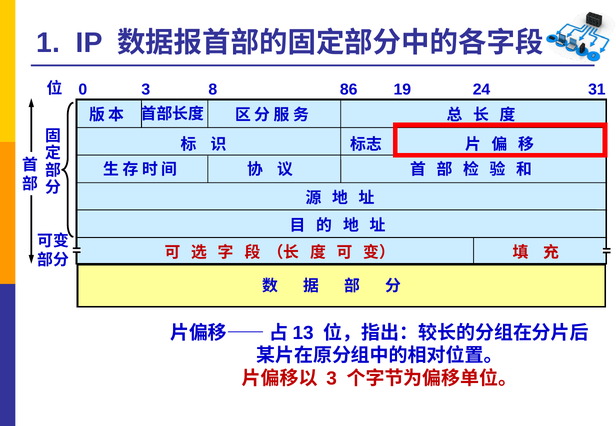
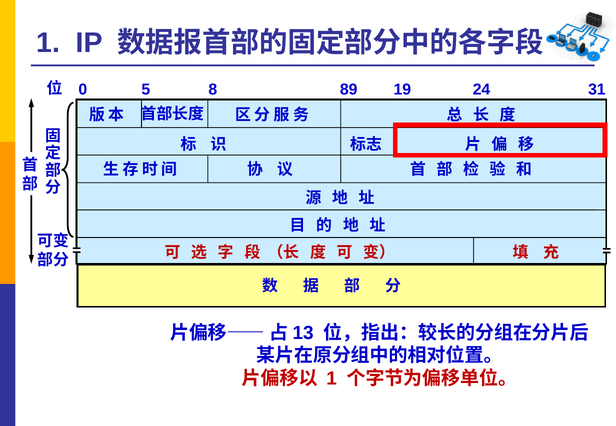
0 3: 3 -> 5
86: 86 -> 89
3 at (332, 379): 3 -> 1
